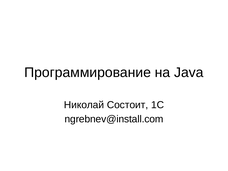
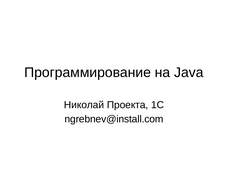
Состоит: Состоит -> Проекта
